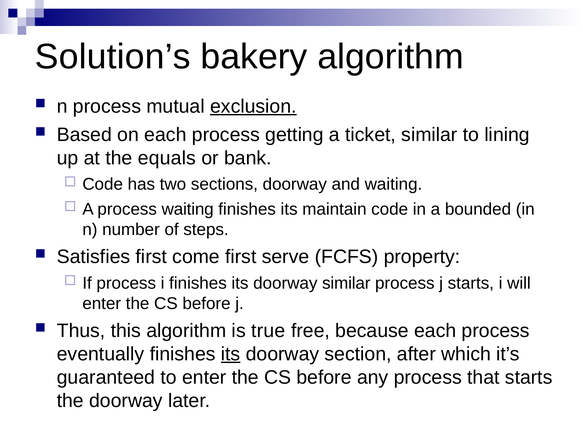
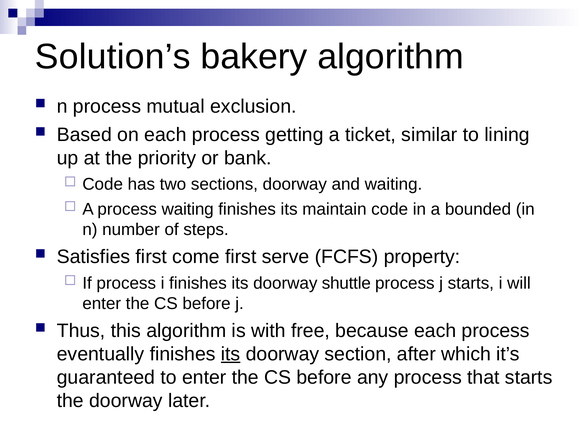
exclusion underline: present -> none
equals: equals -> priority
doorway similar: similar -> shuttle
true: true -> with
